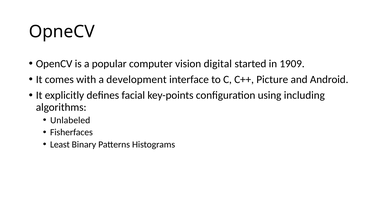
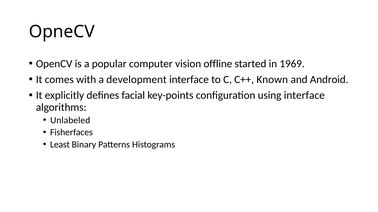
digital: digital -> offline
1909: 1909 -> 1969
Picture: Picture -> Known
using including: including -> interface
